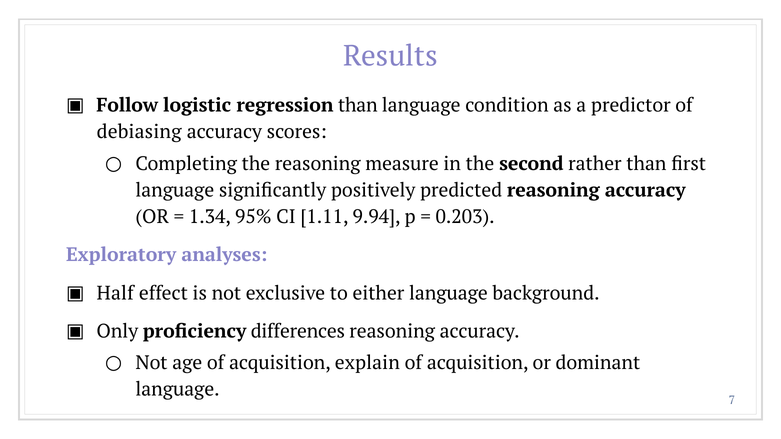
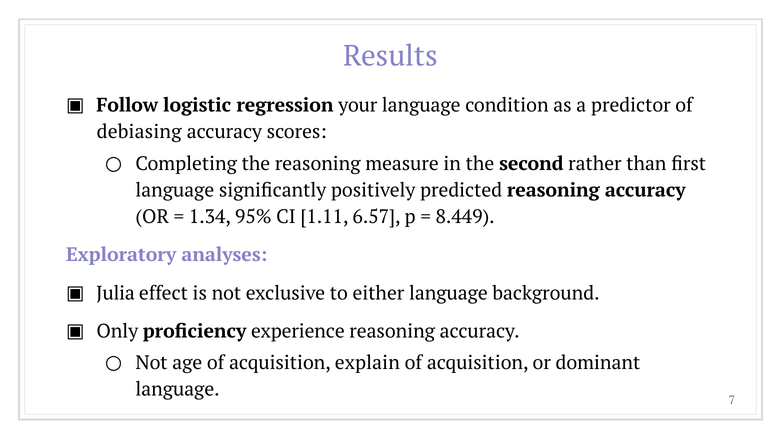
regression than: than -> your
9.94: 9.94 -> 6.57
0.203: 0.203 -> 8.449
Half: Half -> Julia
differences: differences -> experience
